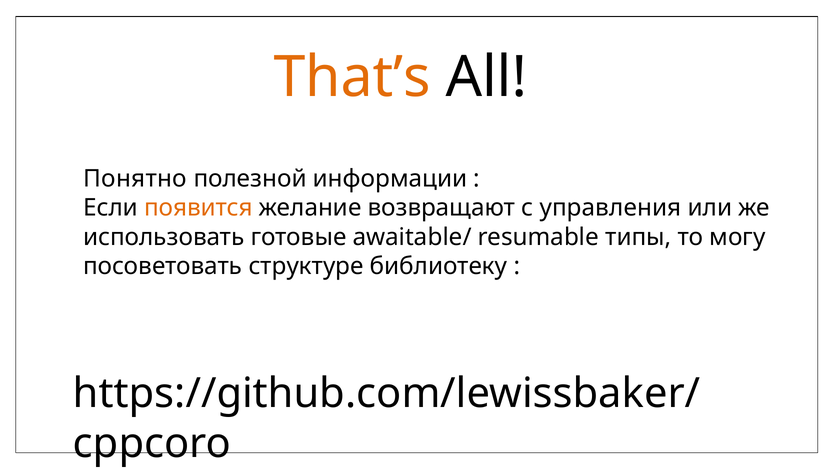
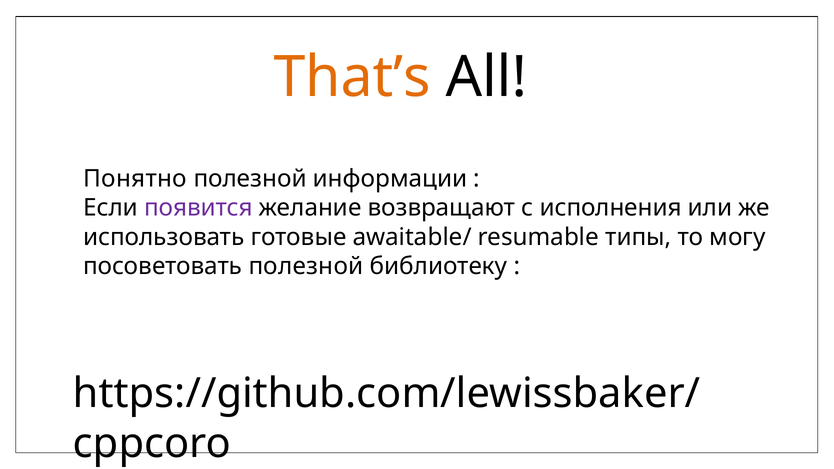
появится colour: orange -> purple
управления: управления -> исполнения
посоветовать структуре: структуре -> полезной
